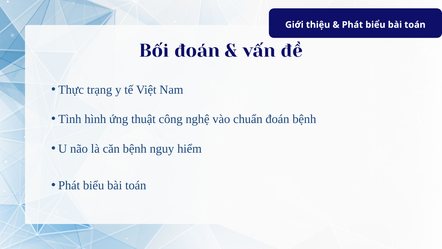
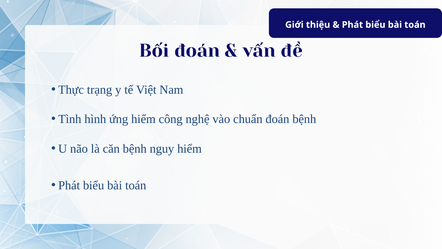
ứng thuật: thuật -> hiểm
